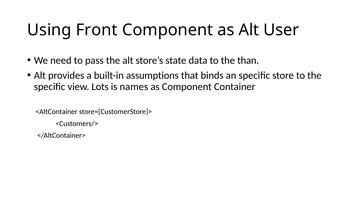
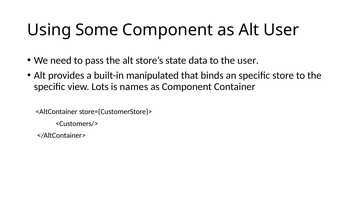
Front: Front -> Some
the than: than -> user
assumptions: assumptions -> manipulated
